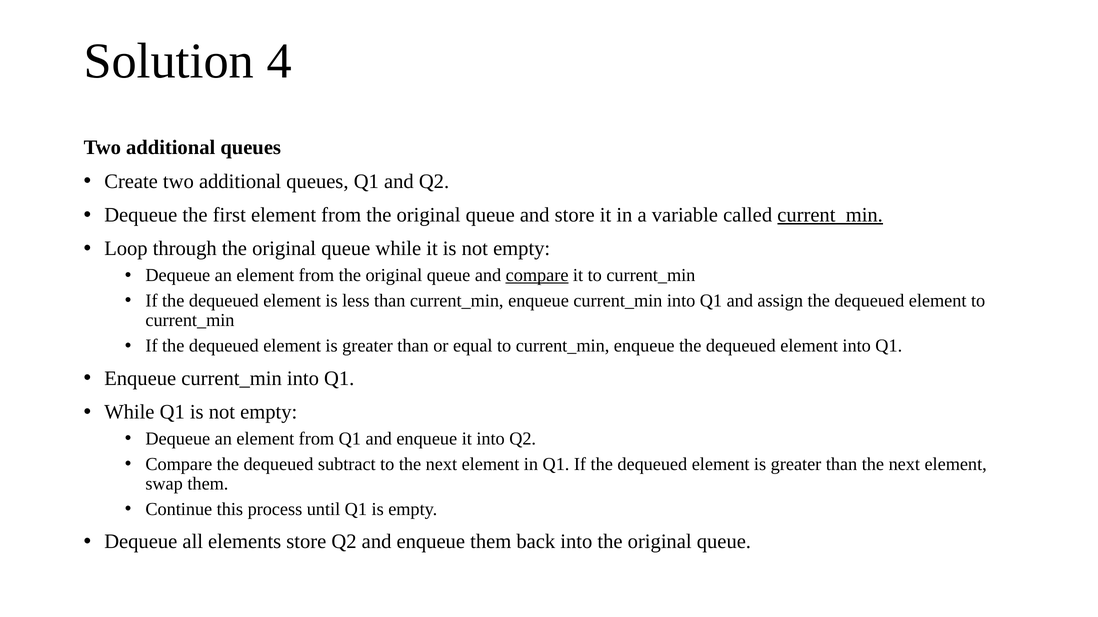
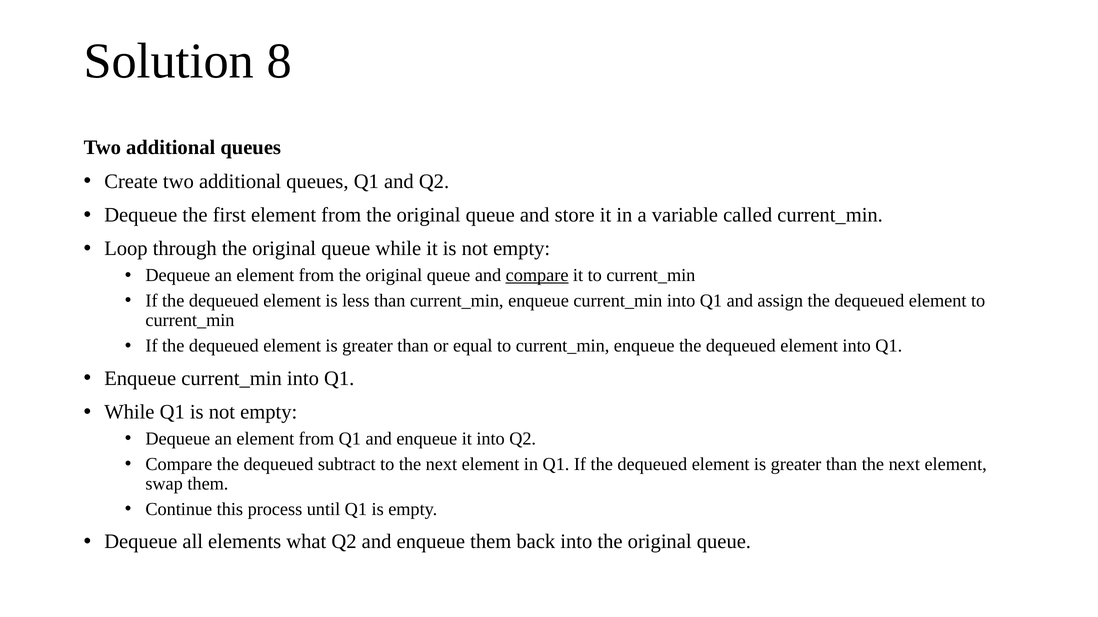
4: 4 -> 8
current_min at (830, 215) underline: present -> none
elements store: store -> what
